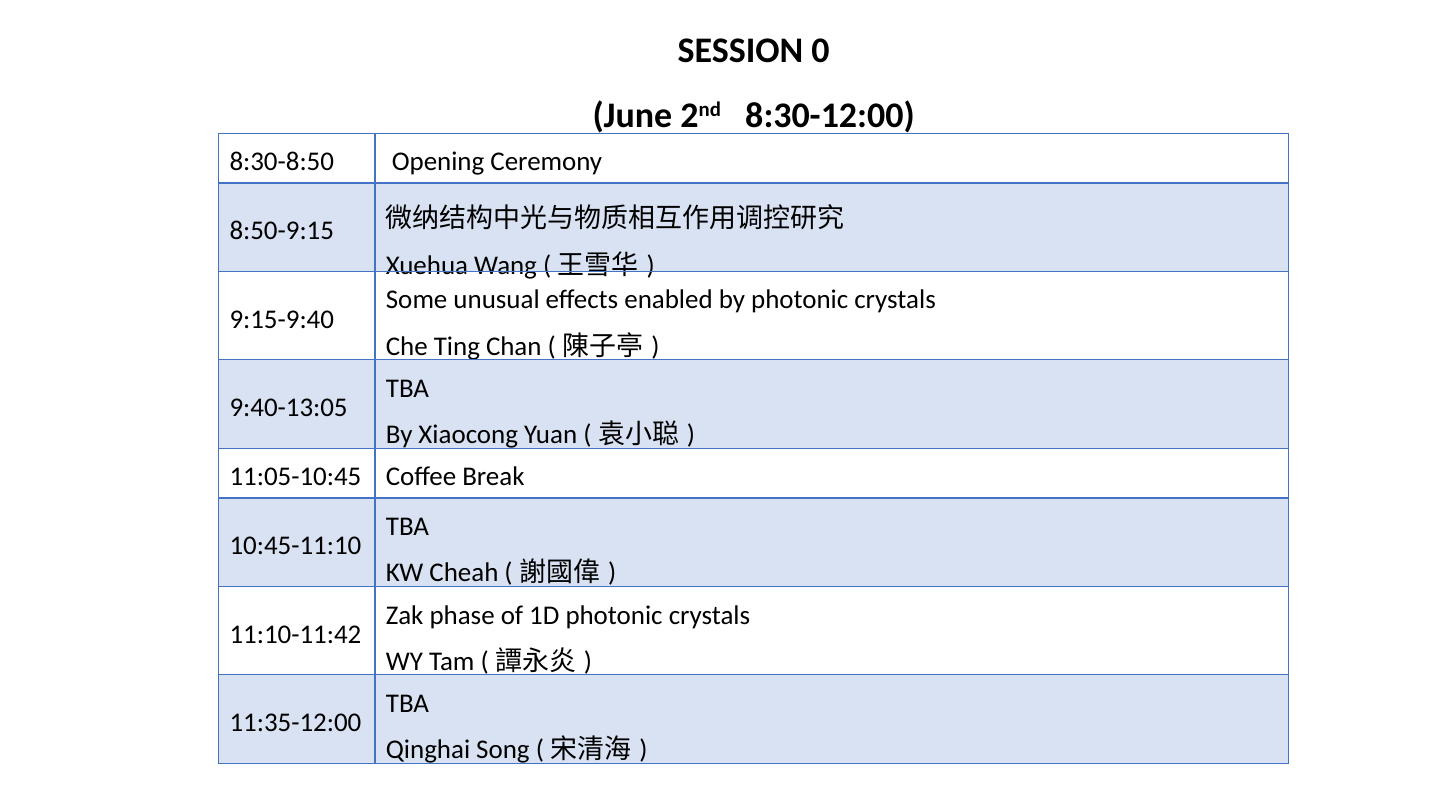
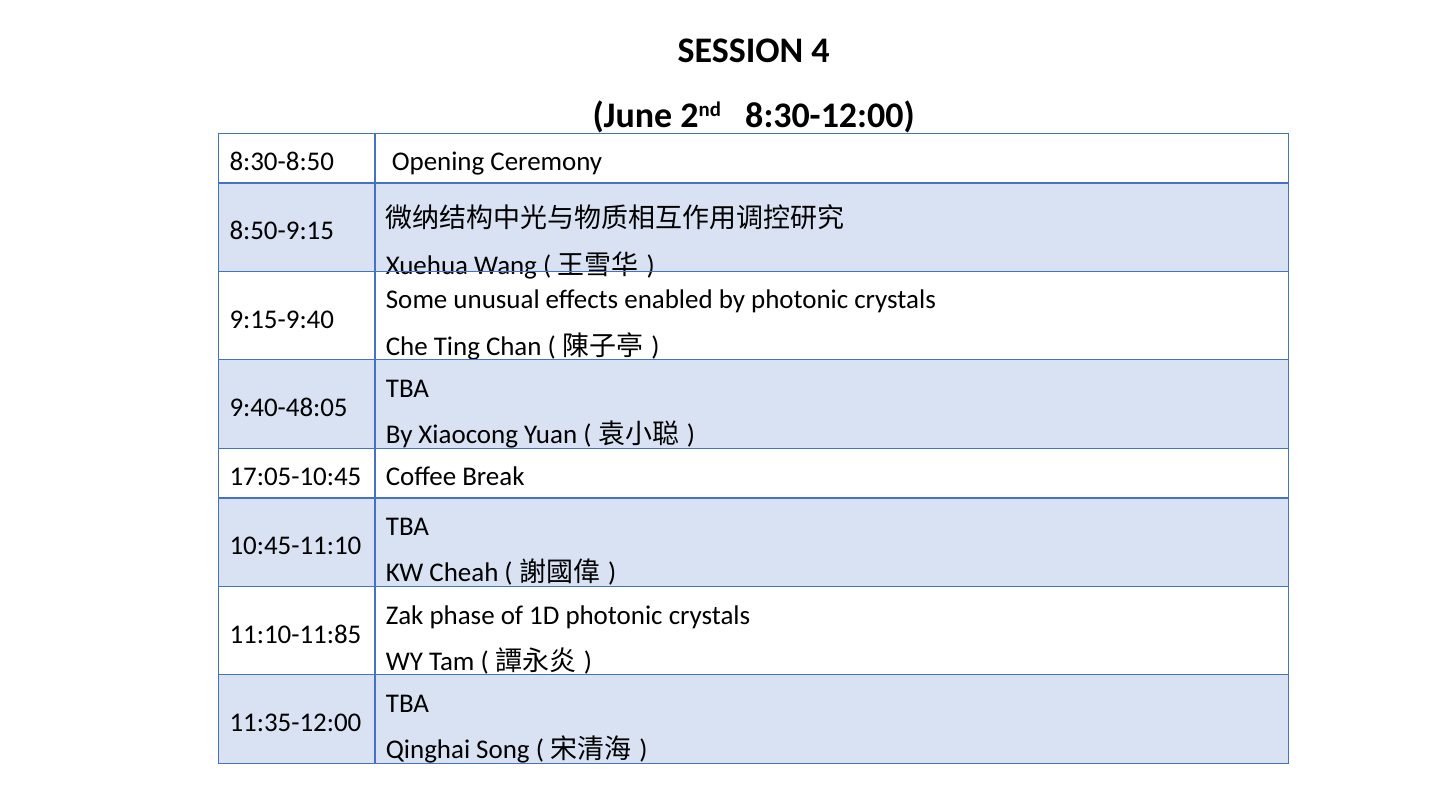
0: 0 -> 4
9:40-13:05: 9:40-13:05 -> 9:40-48:05
11:05-10:45: 11:05-10:45 -> 17:05-10:45
11:10-11:42: 11:10-11:42 -> 11:10-11:85
